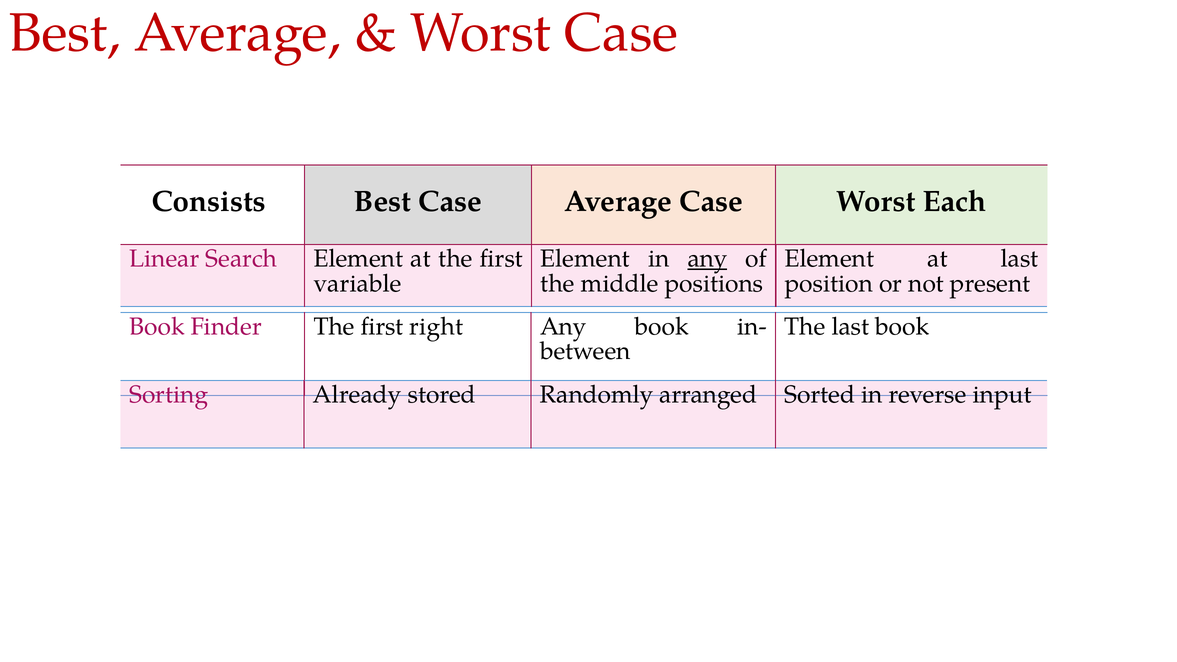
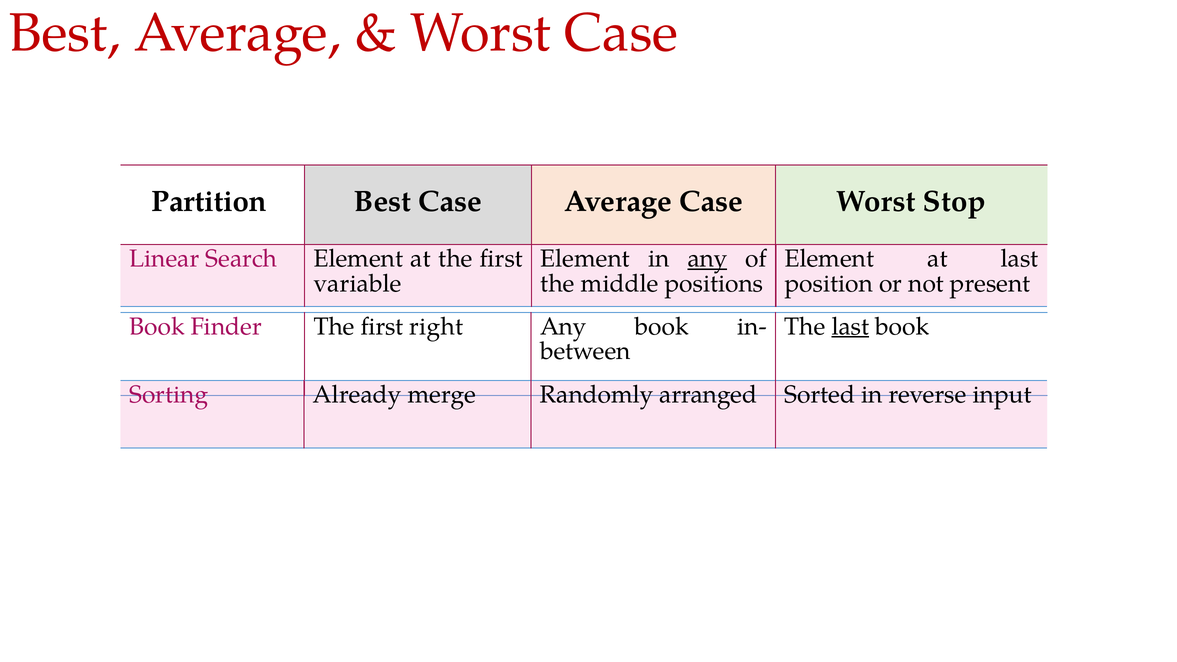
Consists: Consists -> Partition
Each: Each -> Stop
last at (850, 326) underline: none -> present
stored: stored -> merge
